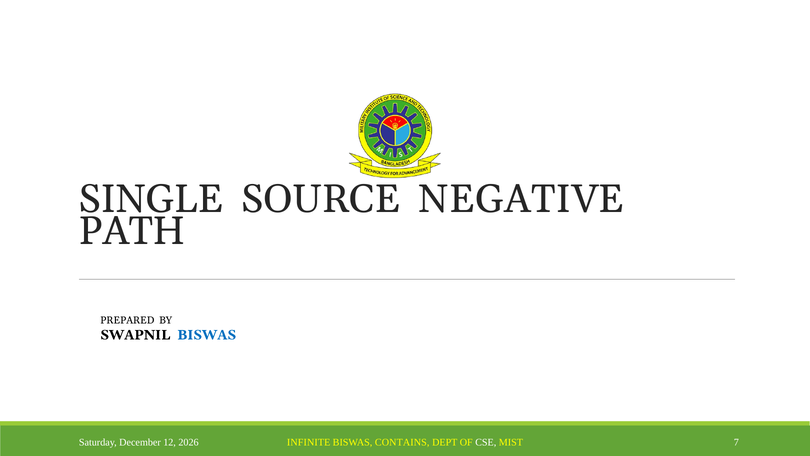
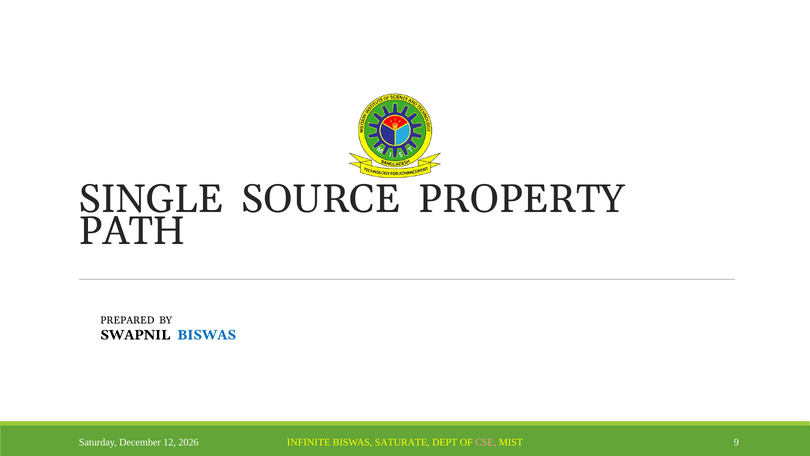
NEGATIVE: NEGATIVE -> PROPERTY
CONTAINS: CONTAINS -> SATURATE
CSE colour: white -> pink
7: 7 -> 9
